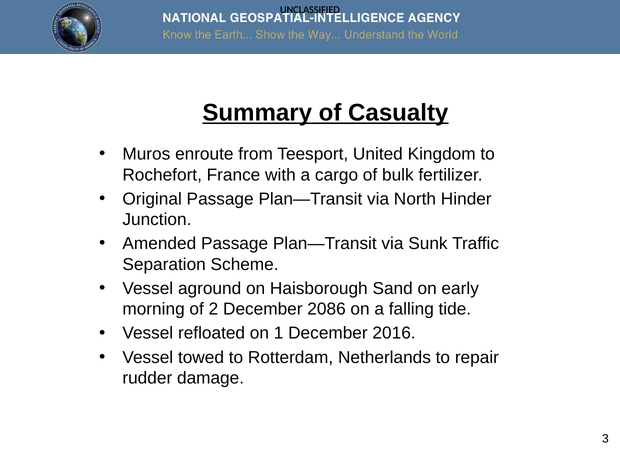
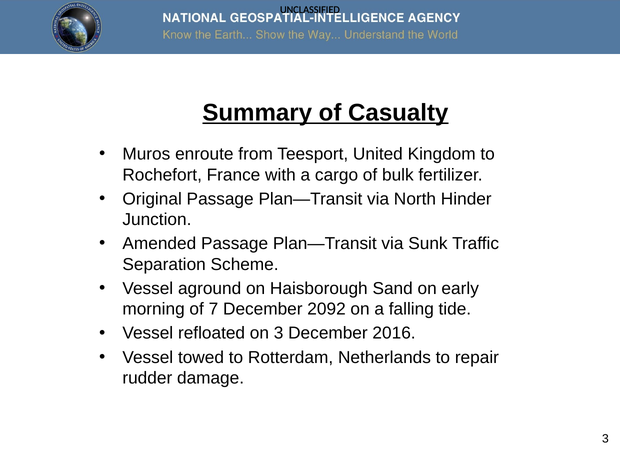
2: 2 -> 7
2086: 2086 -> 2092
on 1: 1 -> 3
